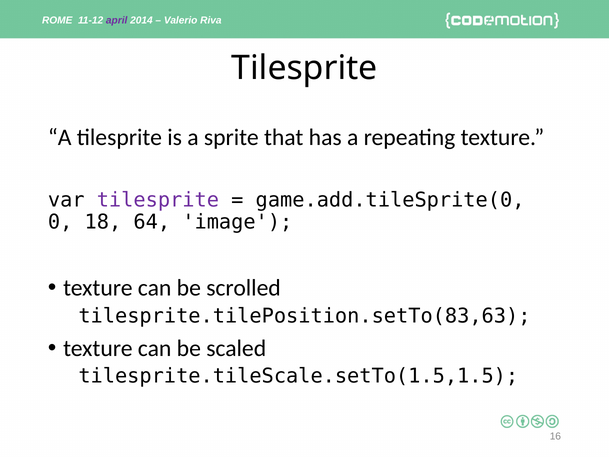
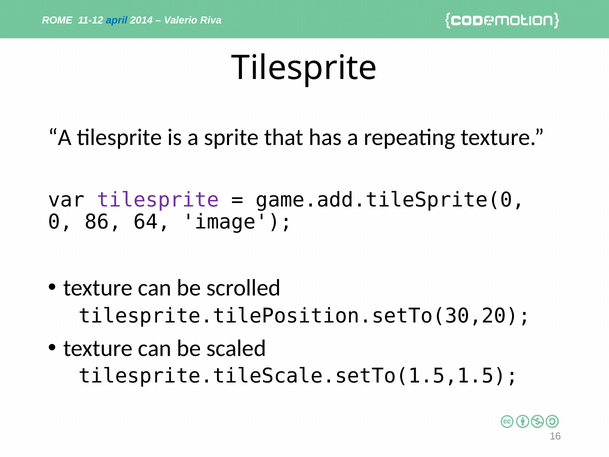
april colour: purple -> blue
18: 18 -> 86
tilesprite.tilePosition.setTo(83,63: tilesprite.tilePosition.setTo(83,63 -> tilesprite.tilePosition.setTo(30,20
